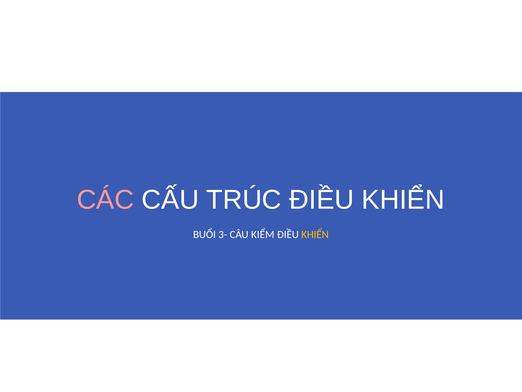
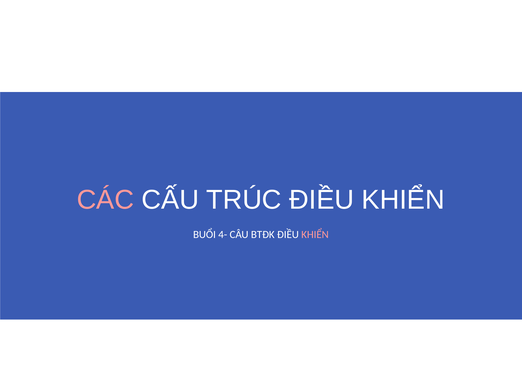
3-: 3- -> 4-
KIỂM: KIỂM -> BTĐK
KHIỂN at (315, 234) colour: yellow -> pink
